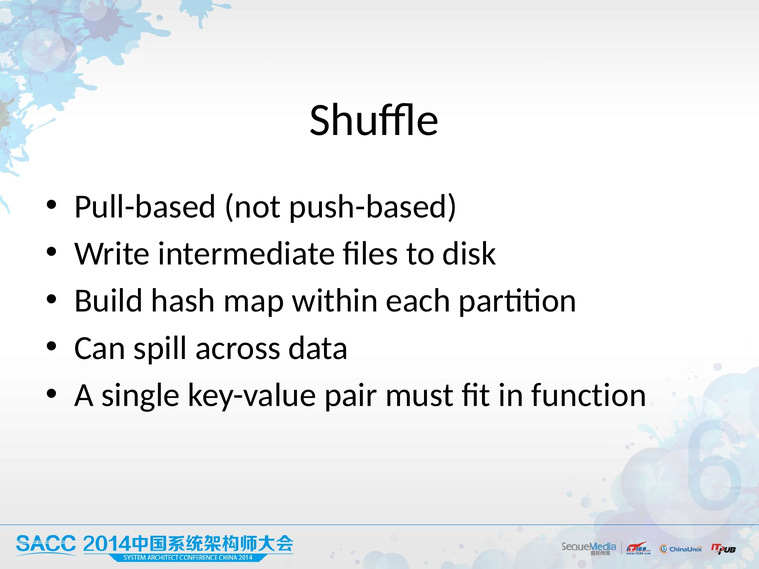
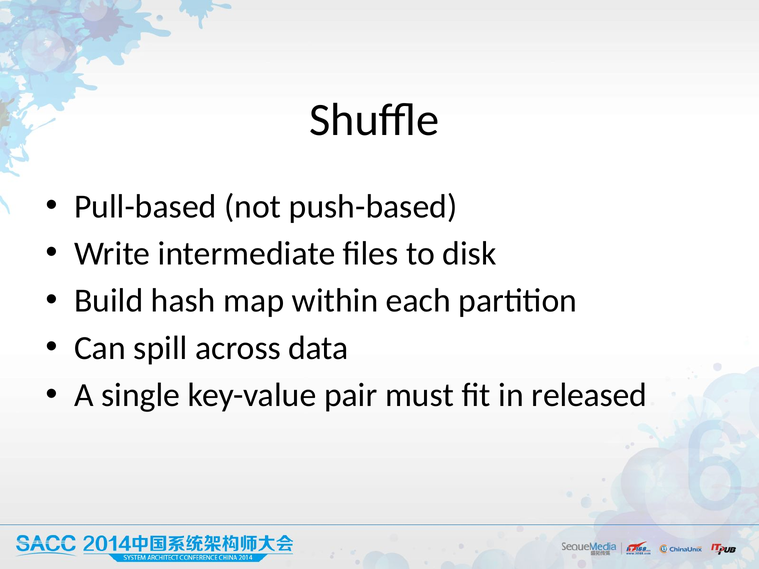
function: function -> released
